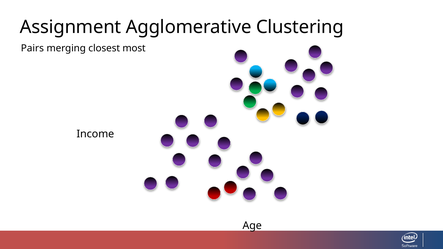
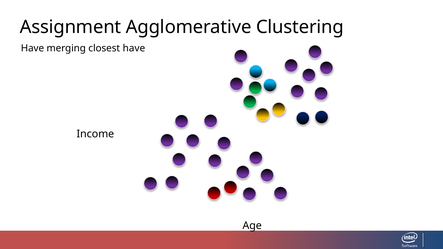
Pairs at (32, 48): Pairs -> Have
closest most: most -> have
